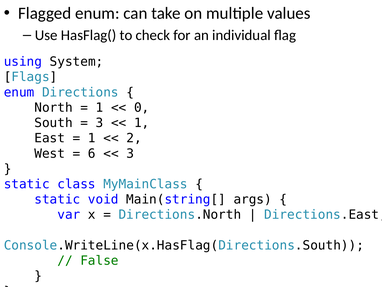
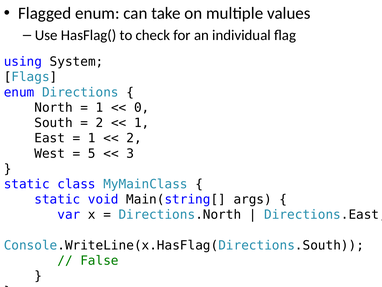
3 at (100, 123): 3 -> 2
6: 6 -> 5
